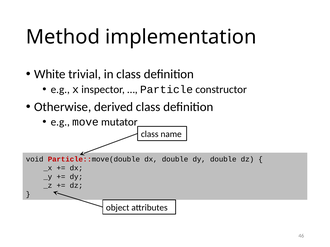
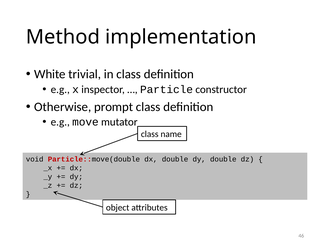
derived: derived -> prompt
